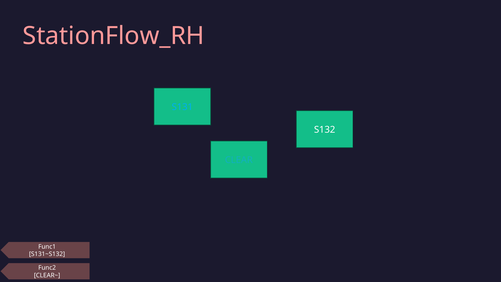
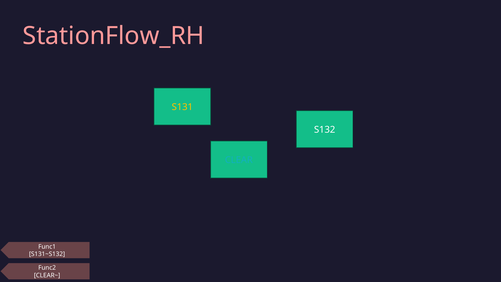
S131 colour: light blue -> yellow
